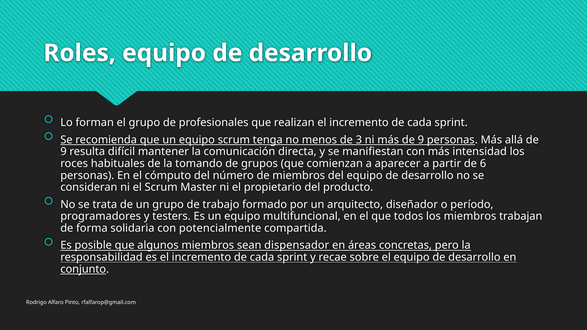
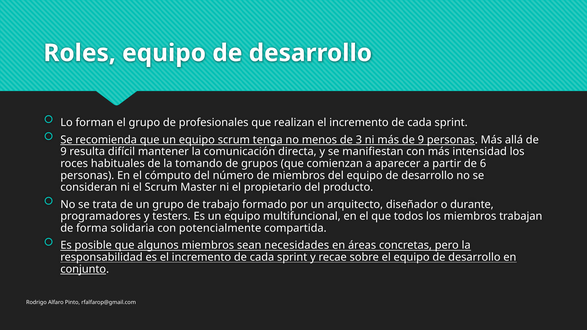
período: período -> durante
dispensador: dispensador -> necesidades
